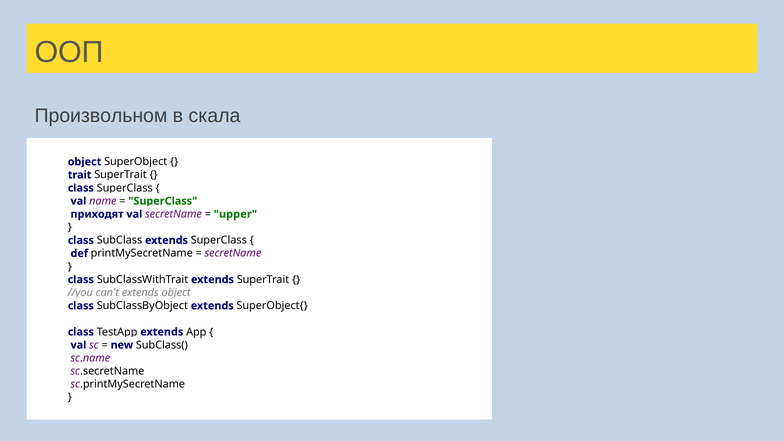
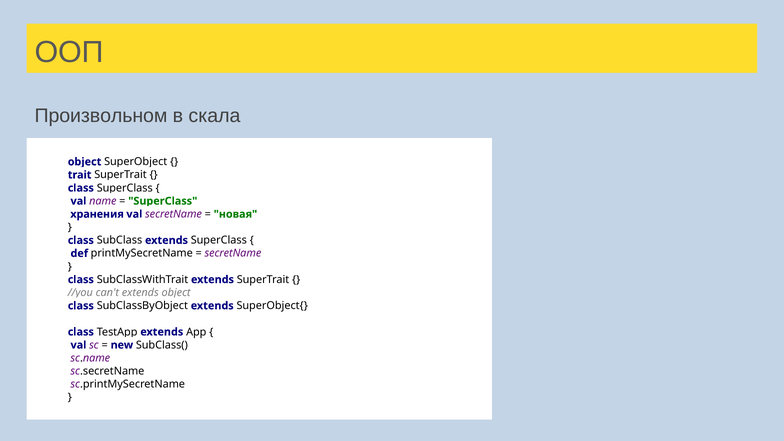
приходят: приходят -> хранения
upper: upper -> новая
